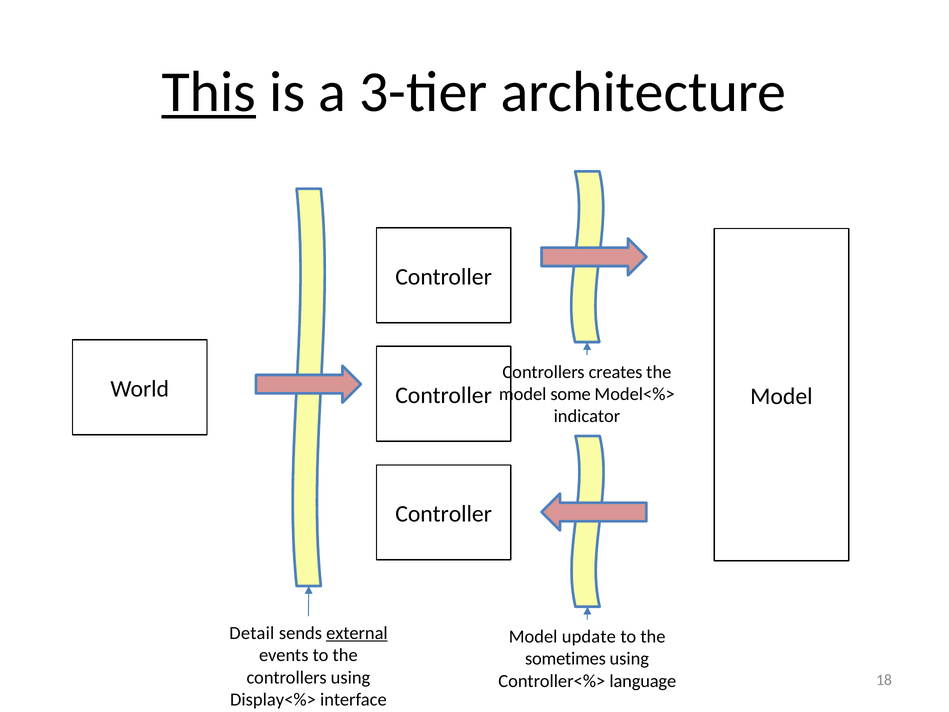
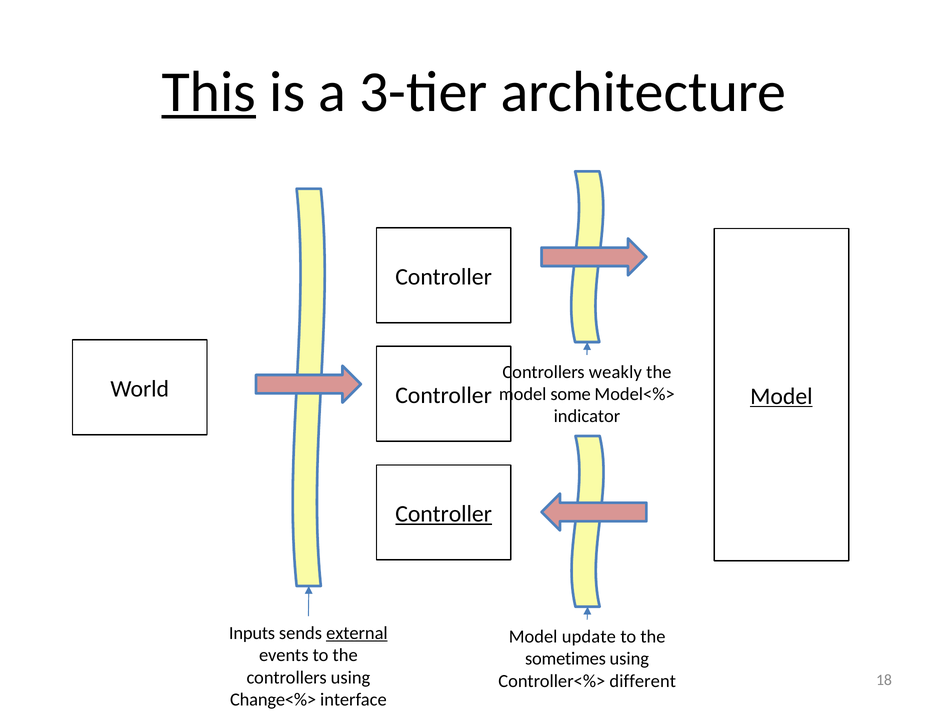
creates: creates -> weakly
Model at (781, 396) underline: none -> present
Controller at (444, 514) underline: none -> present
Detail: Detail -> Inputs
language: language -> different
Display<%>: Display<%> -> Change<%>
